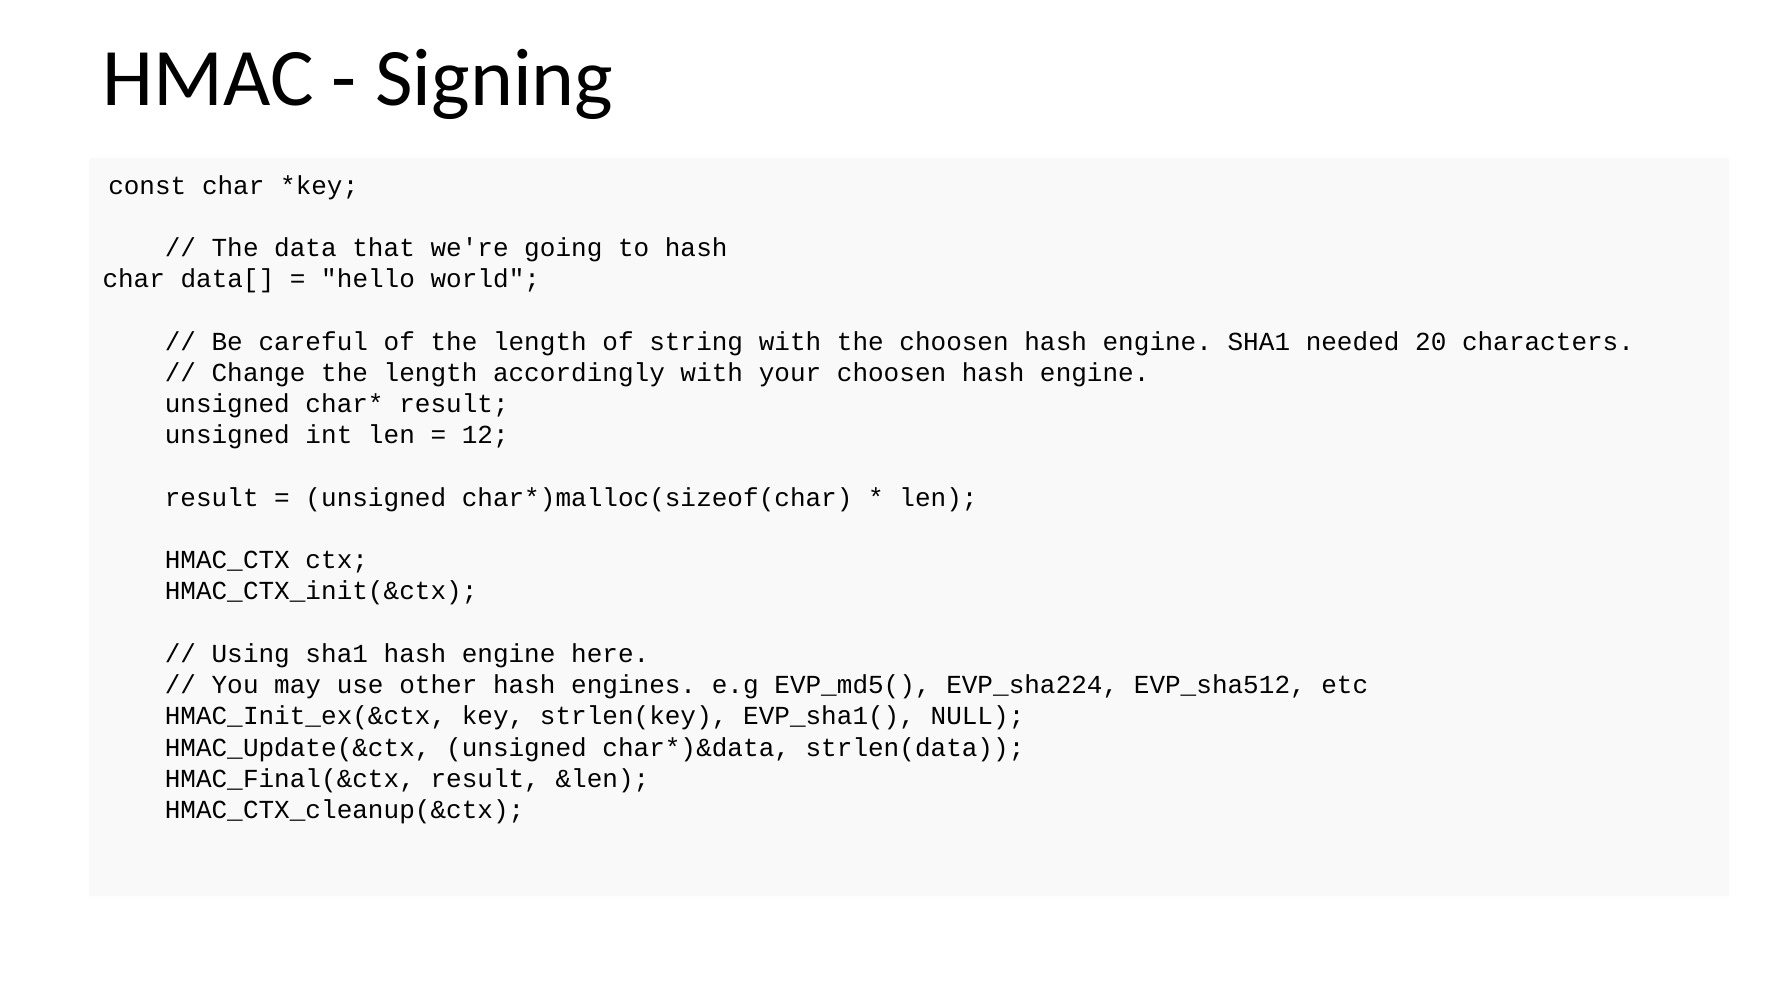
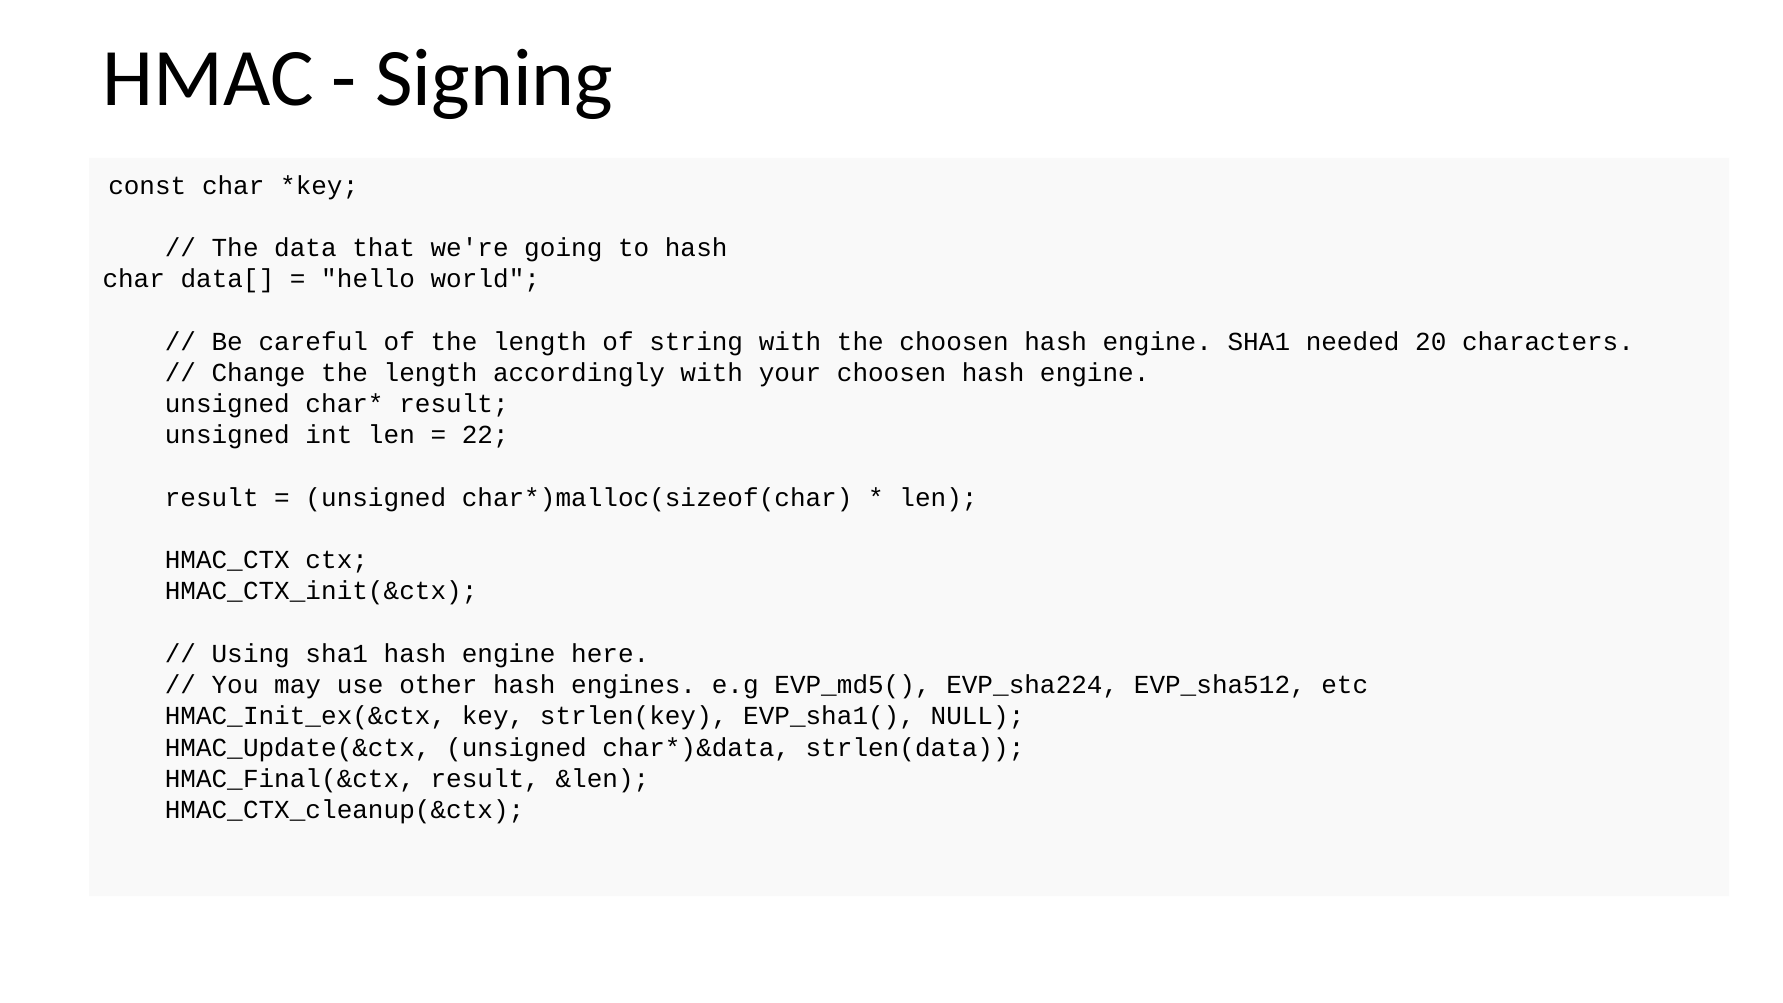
12: 12 -> 22
